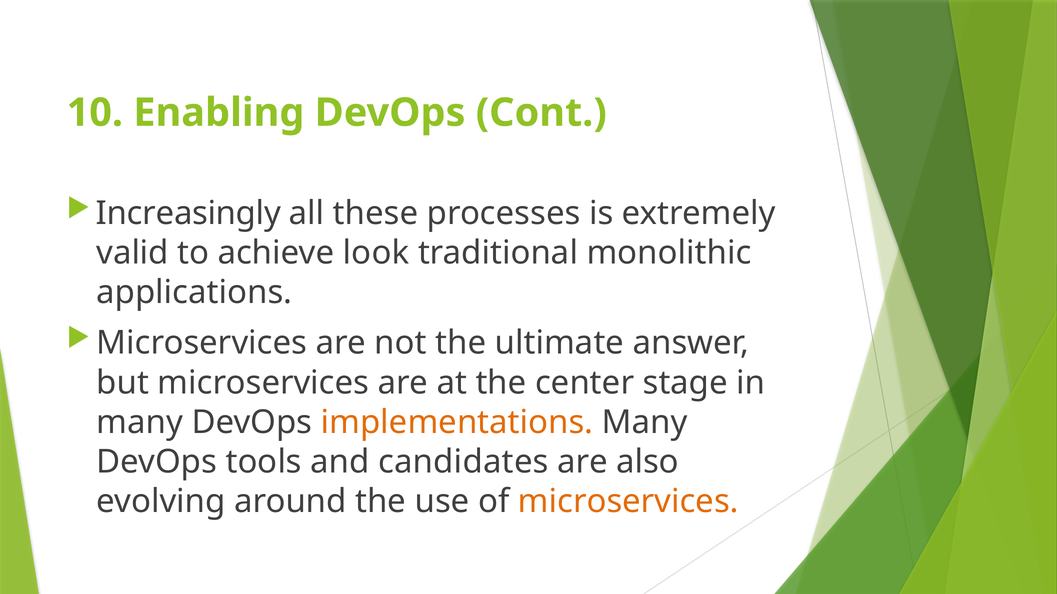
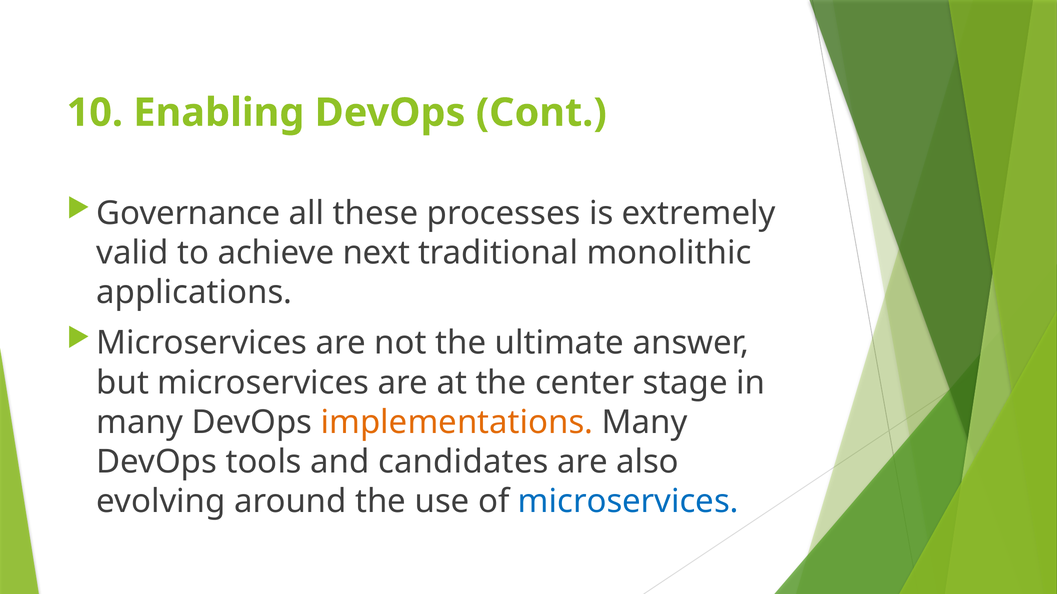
Increasingly: Increasingly -> Governance
look: look -> next
microservices at (628, 502) colour: orange -> blue
